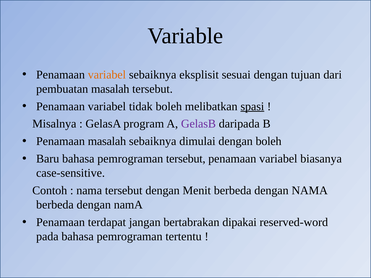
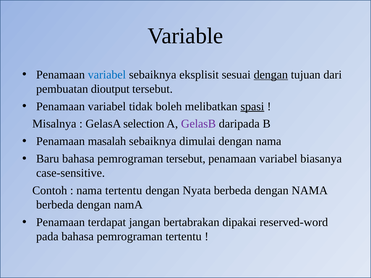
variabel at (107, 75) colour: orange -> blue
dengan at (271, 75) underline: none -> present
pembuatan masalah: masalah -> dioutput
program: program -> selection
dimulai dengan boleh: boleh -> nama
nama tersebut: tersebut -> tertentu
Menit: Menit -> Nyata
